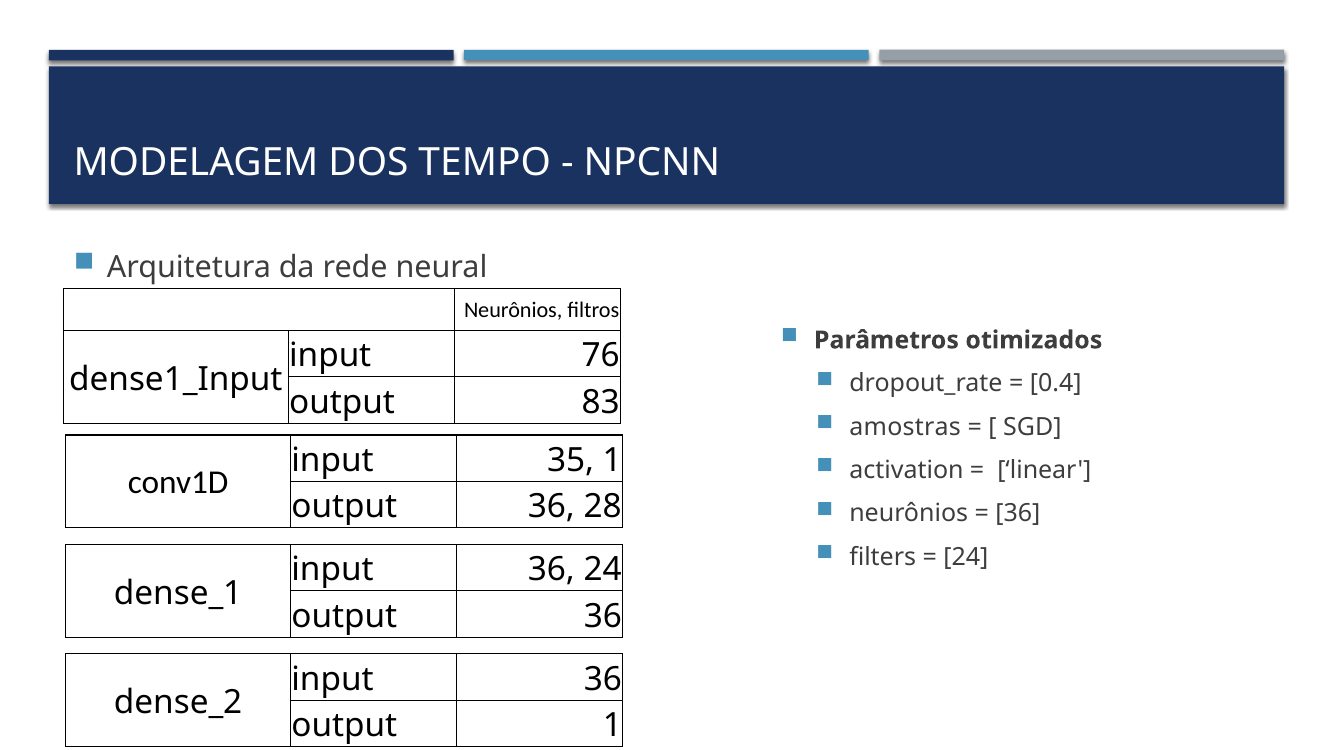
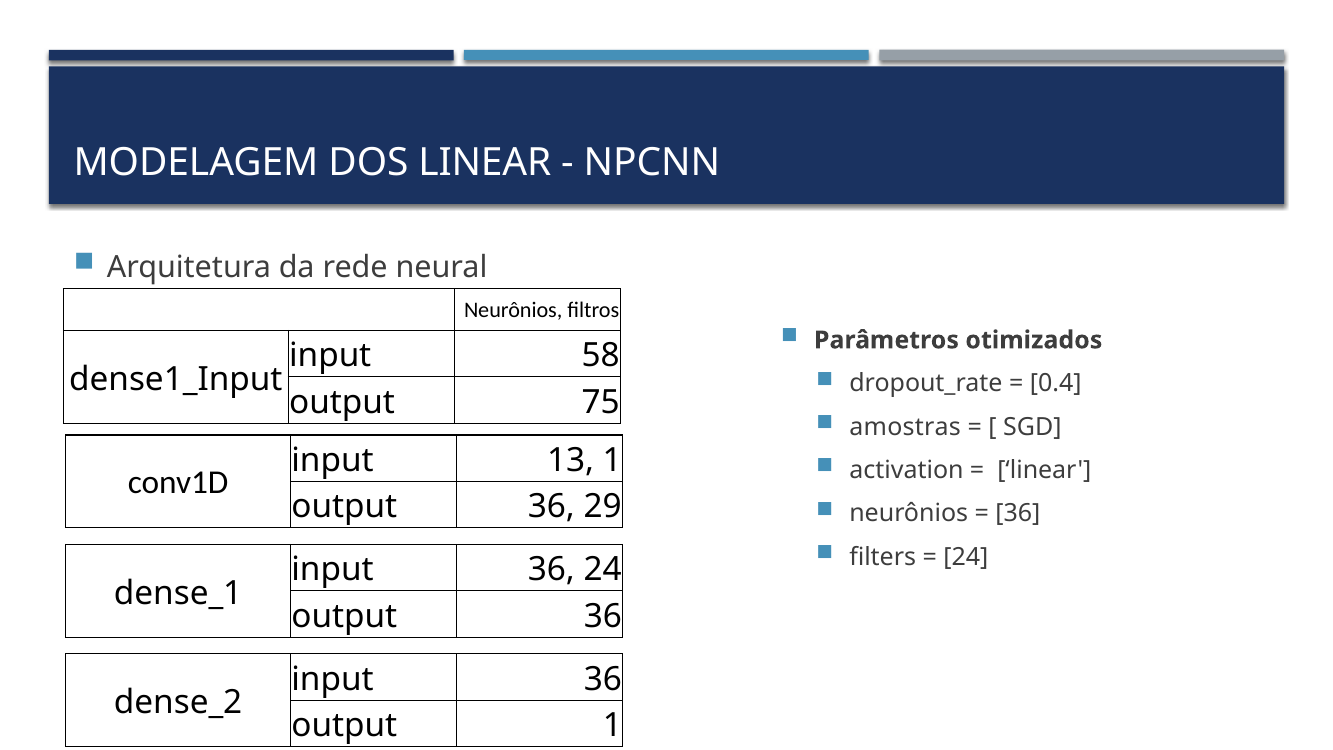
DOS TEMPO: TEMPO -> LINEAR
76: 76 -> 58
83: 83 -> 75
35: 35 -> 13
28: 28 -> 29
